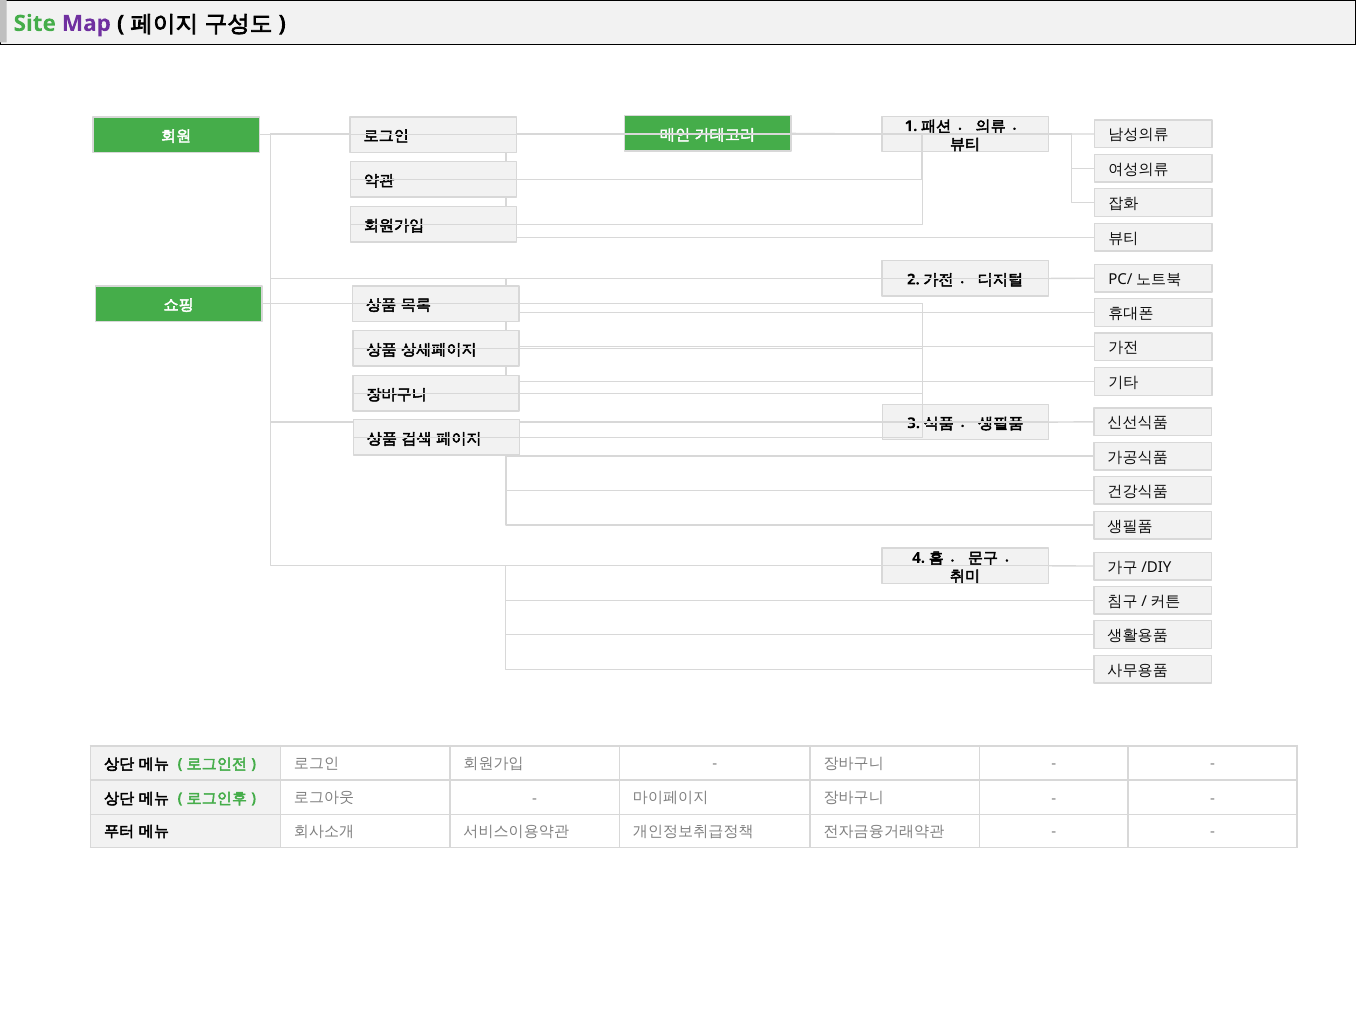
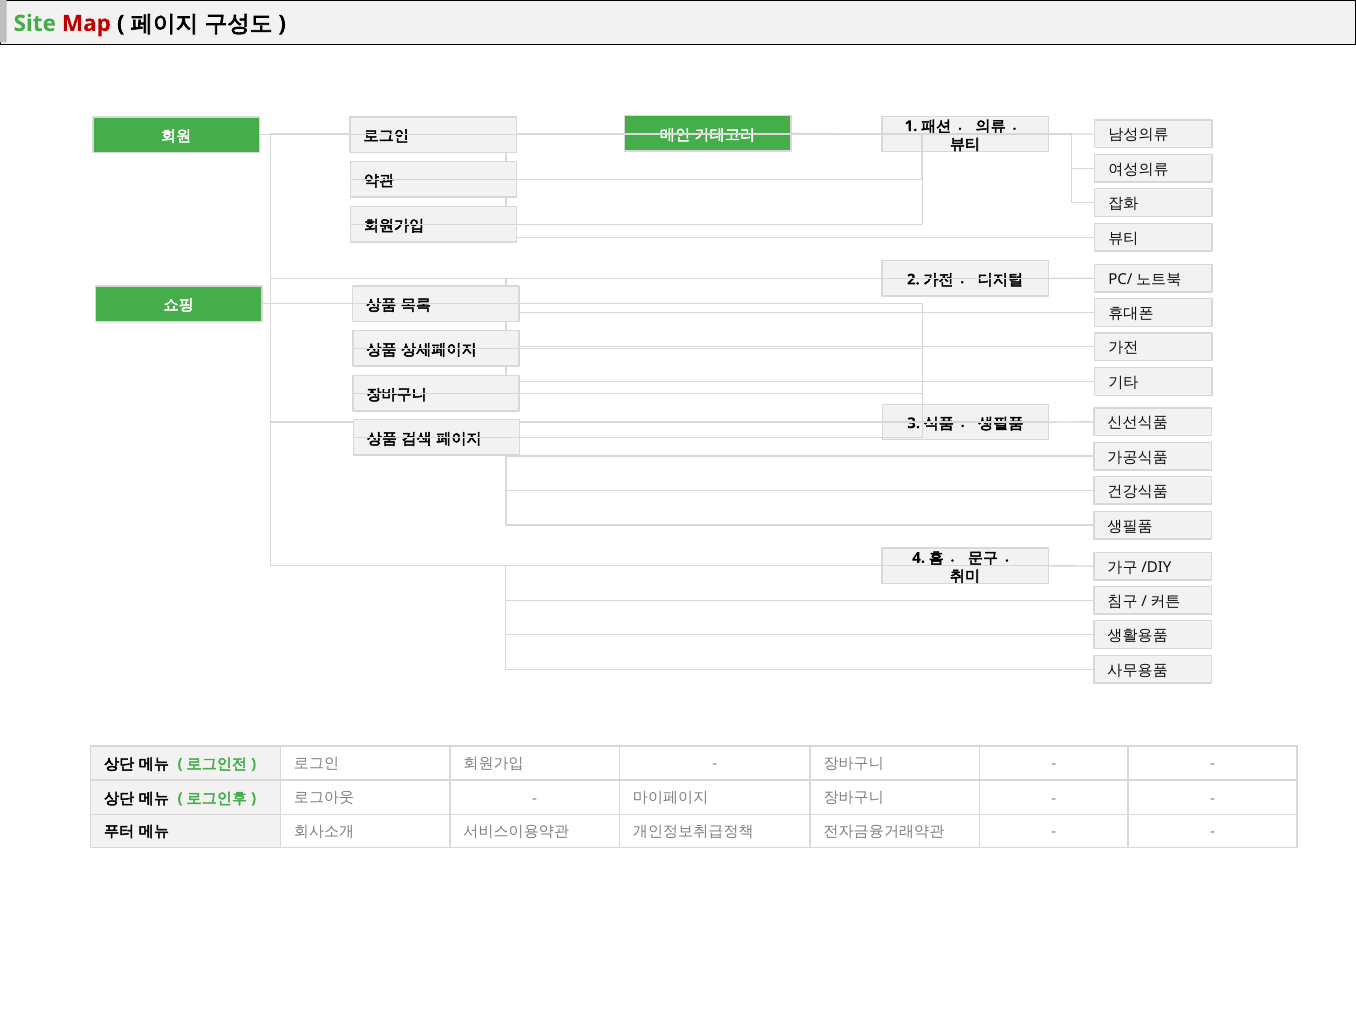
Map colour: purple -> red
